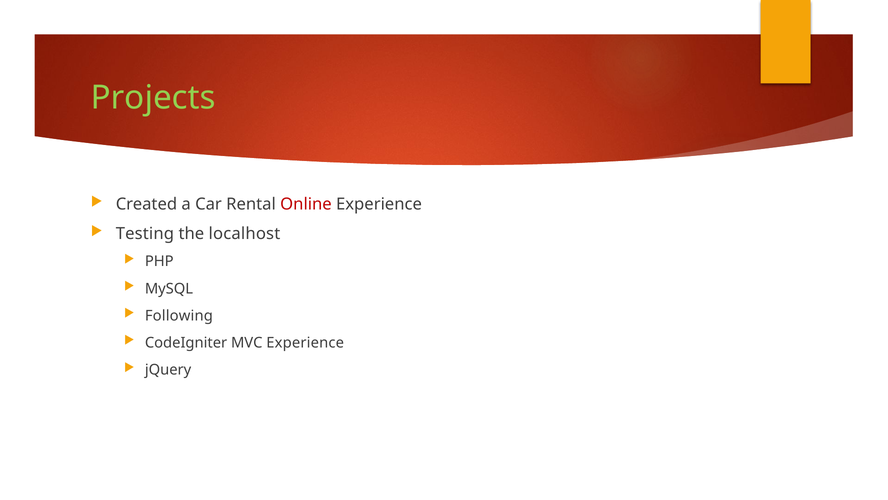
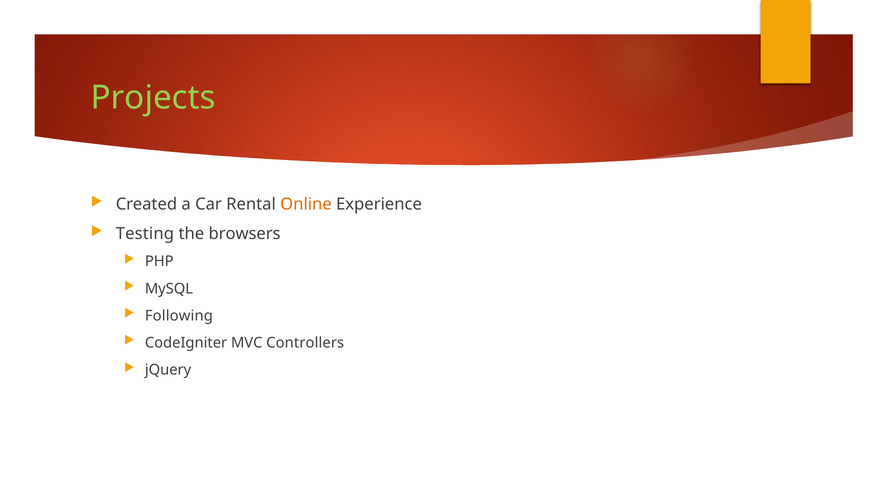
Online colour: red -> orange
localhost: localhost -> browsers
MVC Experience: Experience -> Controllers
